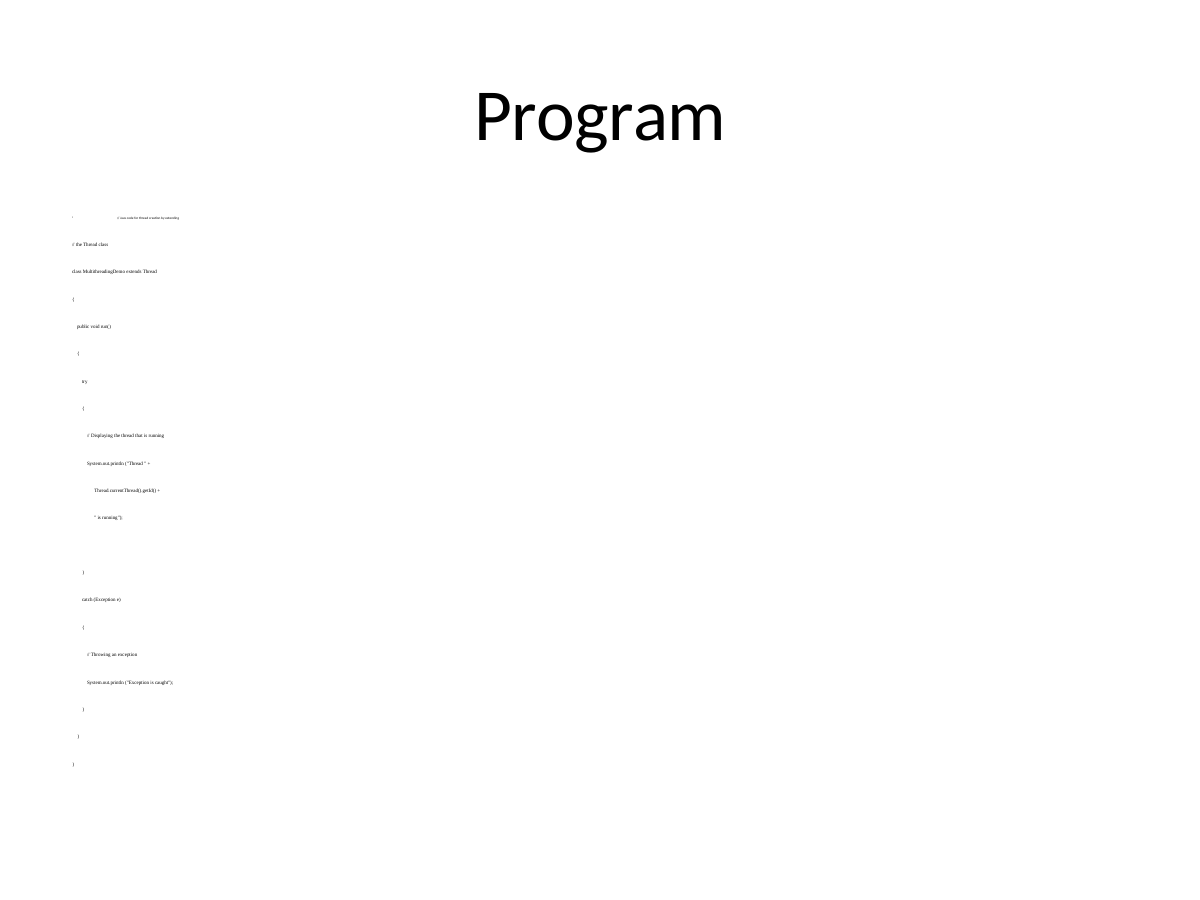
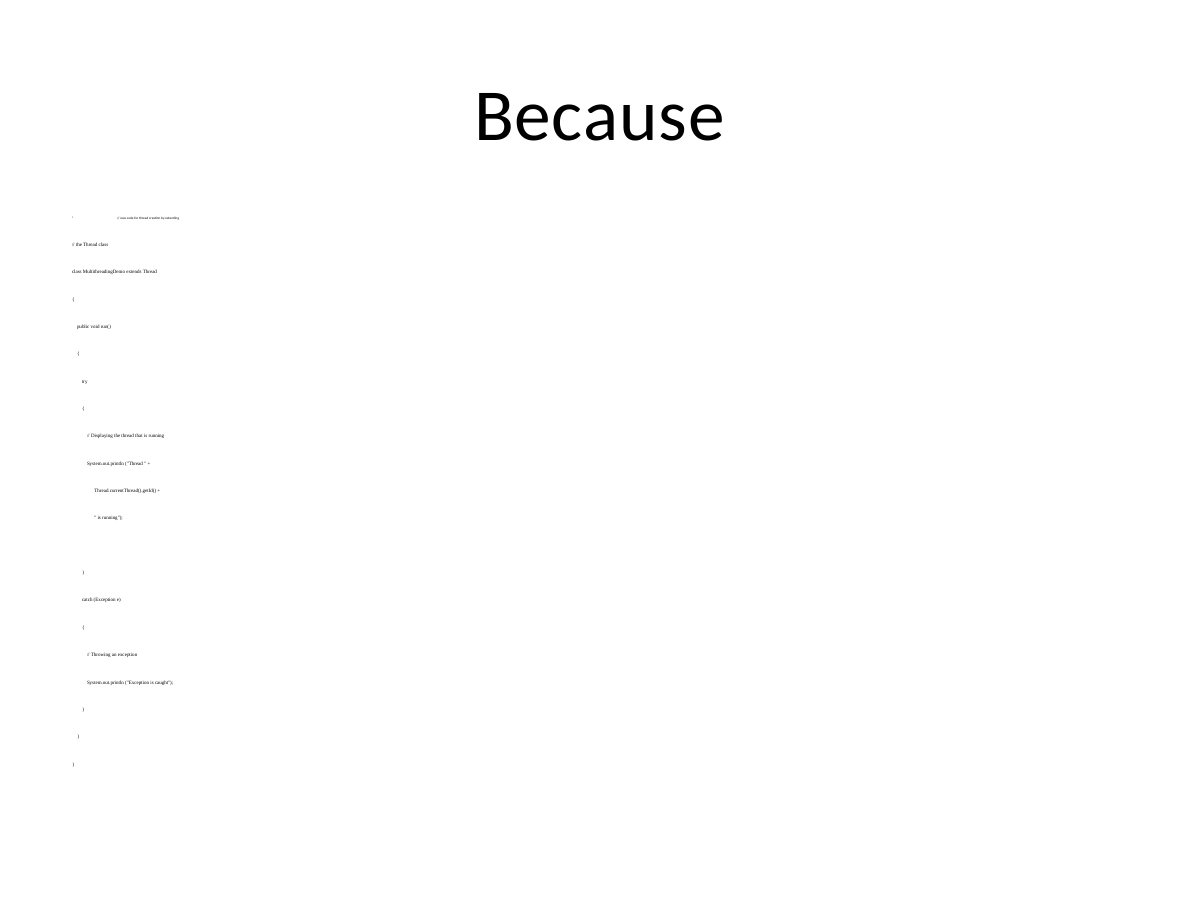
Program: Program -> Because
